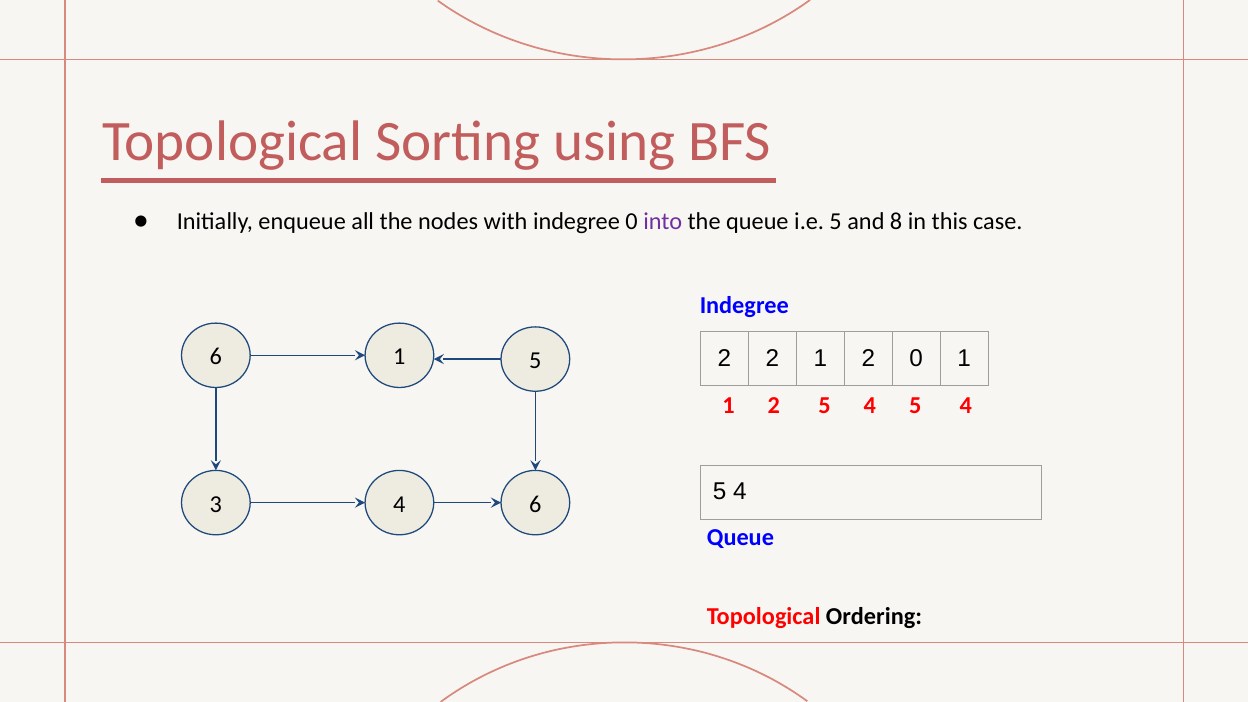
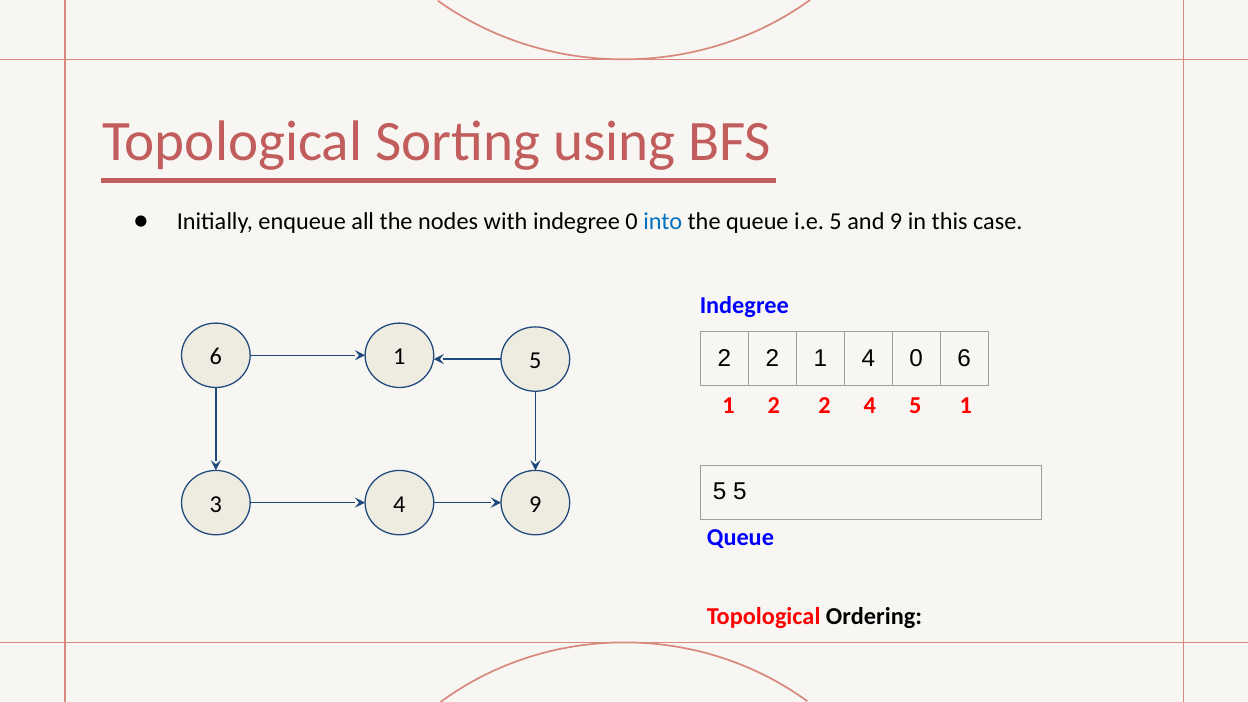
into colour: purple -> blue
and 8: 8 -> 9
2 1 2: 2 -> 4
0 1: 1 -> 6
1 2 5: 5 -> 2
4 at (966, 405): 4 -> 1
4 at (740, 492): 4 -> 5
4 6: 6 -> 9
